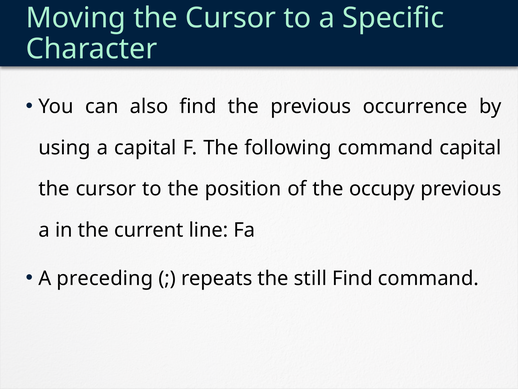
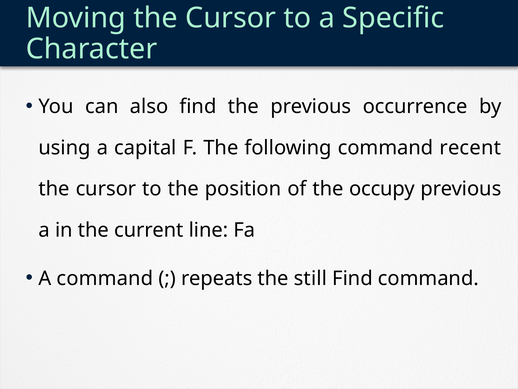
command capital: capital -> recent
A preceding: preceding -> command
